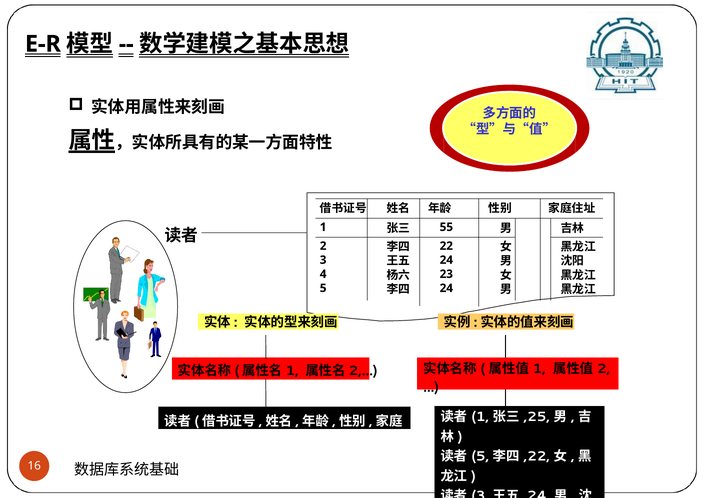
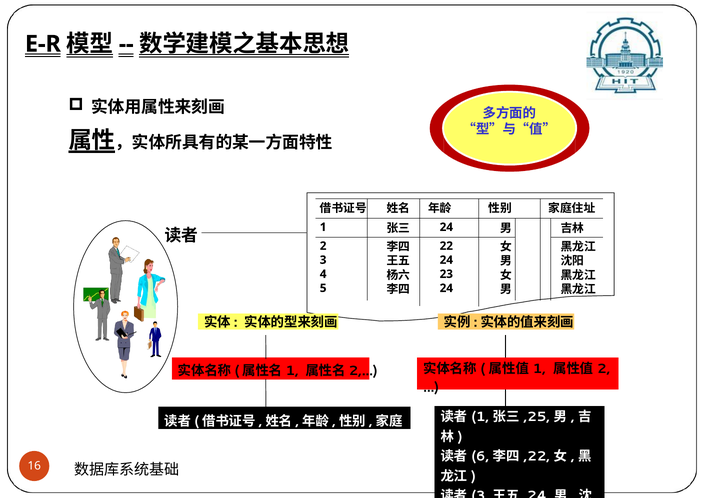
55 at (446, 227): 55 -> 24
5 at (480, 456): 5 -> 6
